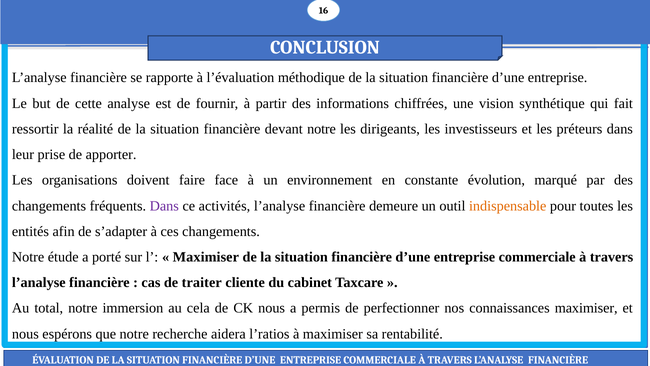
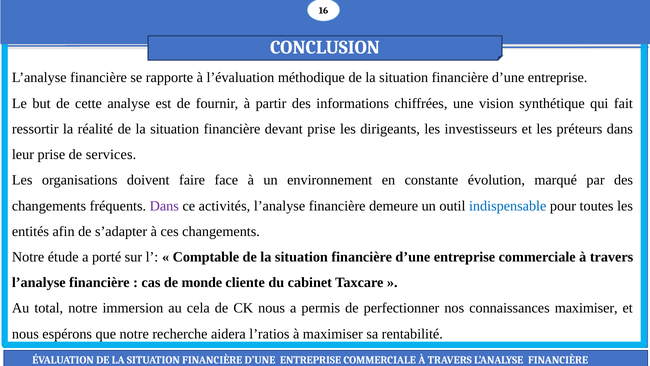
devant notre: notre -> prise
apporter: apporter -> services
indispensable colour: orange -> blue
Maximiser at (206, 257): Maximiser -> Comptable
traiter: traiter -> monde
